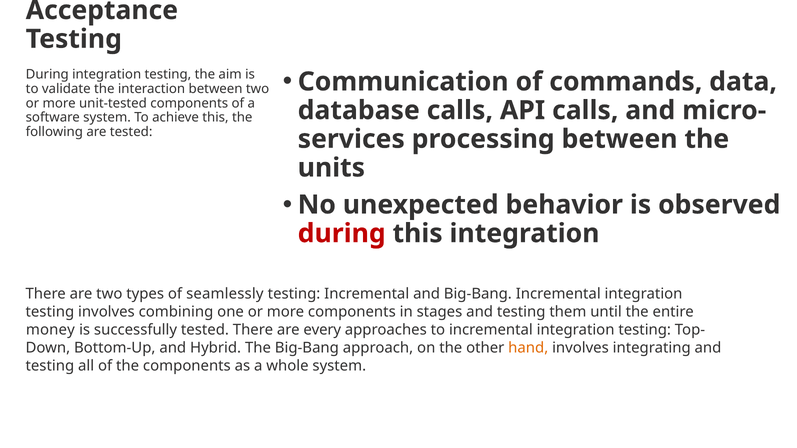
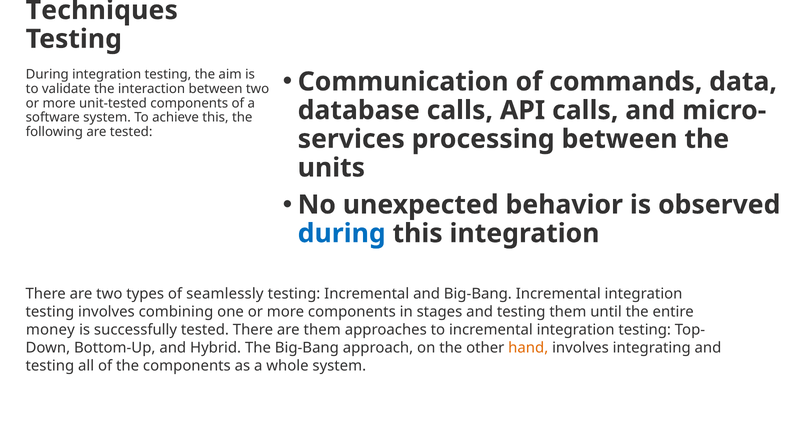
Acceptance: Acceptance -> Techniques
during at (342, 234) colour: red -> blue
are every: every -> them
